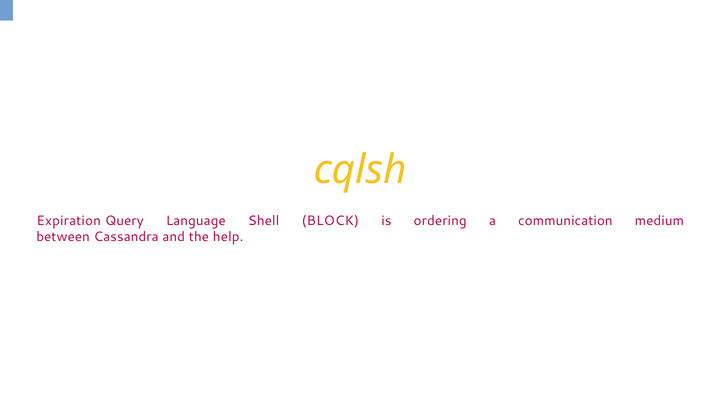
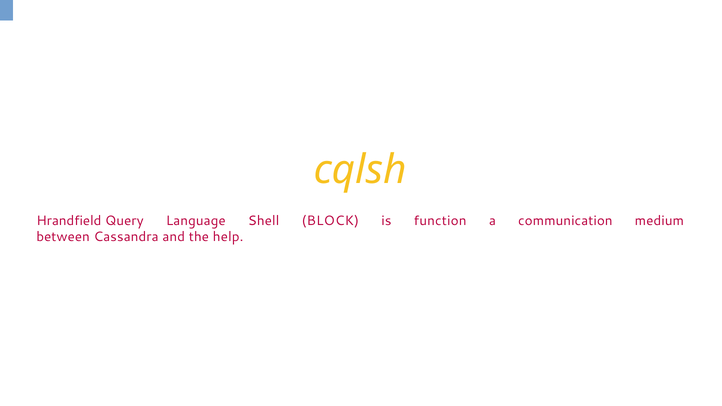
Expiration: Expiration -> Hrandfield
ordering: ordering -> function
